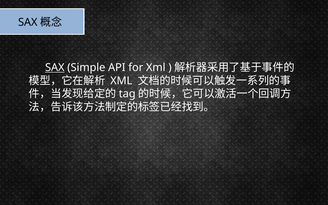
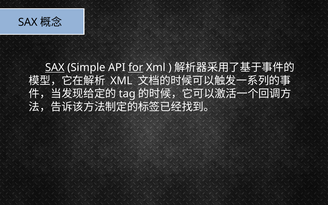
for underline: none -> present
